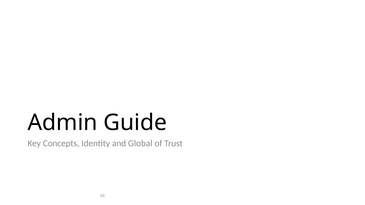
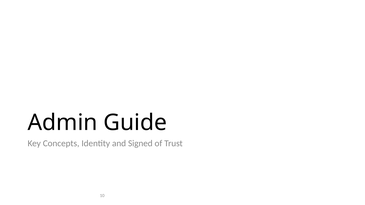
Global: Global -> Signed
